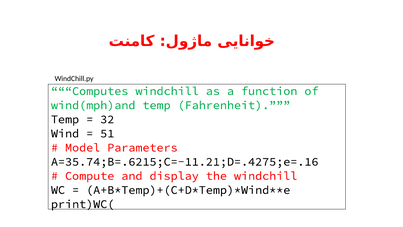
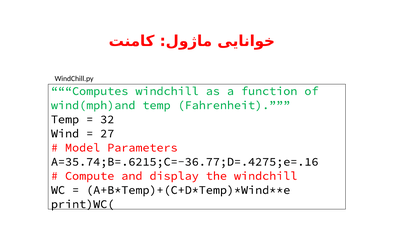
51: 51 -> 27
A=35.74;B=.6215;C=-11.21;D=.4275;e=.16: A=35.74;B=.6215;C=-11.21;D=.4275;e=.16 -> A=35.74;B=.6215;C=-36.77;D=.4275;e=.16
